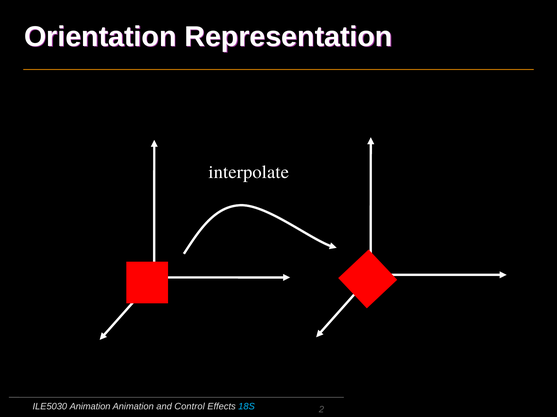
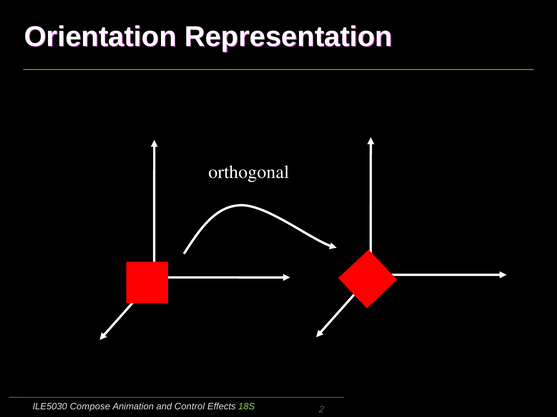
interpolate: interpolate -> orthogonal
ILE5030 Animation: Animation -> Compose
18S colour: light blue -> light green
